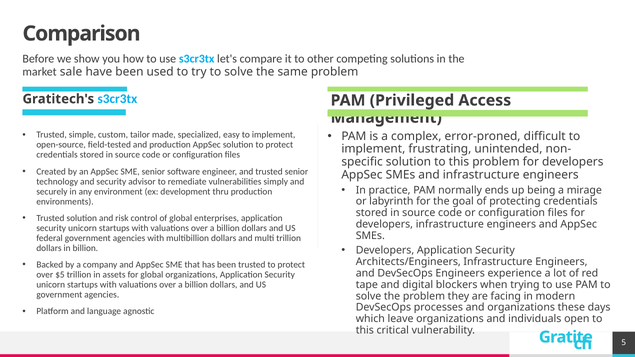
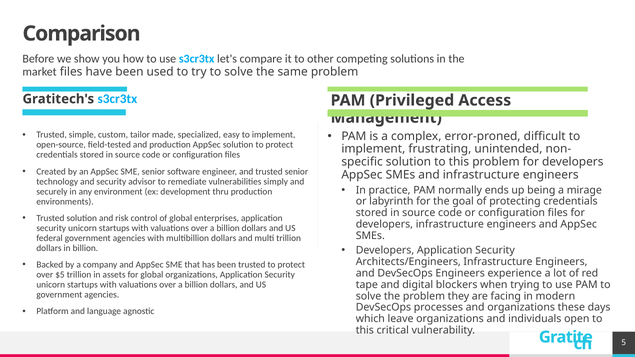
market sale: sale -> files
